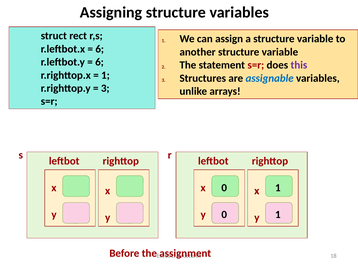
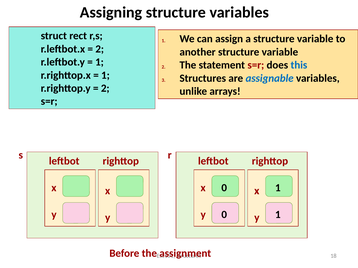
6 at (100, 49): 6 -> 2
6 at (99, 62): 6 -> 1
this colour: purple -> blue
3 at (105, 88): 3 -> 2
